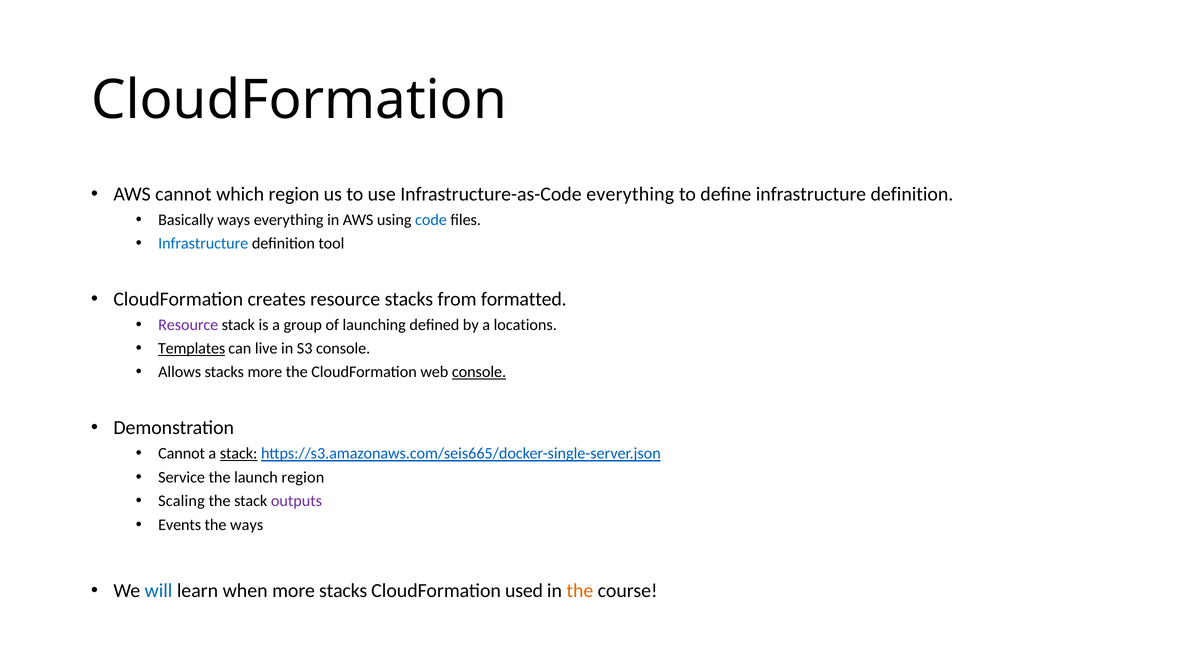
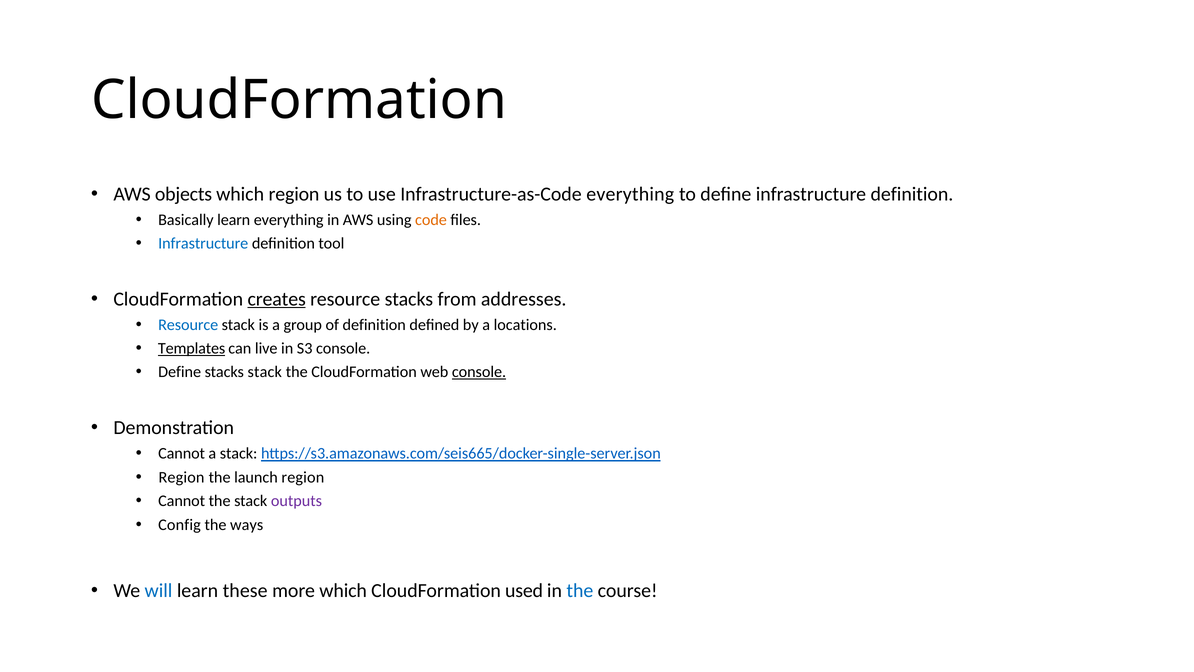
AWS cannot: cannot -> objects
Basically ways: ways -> learn
code colour: blue -> orange
creates underline: none -> present
formatted: formatted -> addresses
Resource at (188, 325) colour: purple -> blue
of launching: launching -> definition
Allows at (180, 372): Allows -> Define
stacks more: more -> stack
stack at (239, 453) underline: present -> none
Service at (182, 477): Service -> Region
Scaling at (181, 501): Scaling -> Cannot
Events: Events -> Config
when: when -> these
more stacks: stacks -> which
the at (580, 590) colour: orange -> blue
